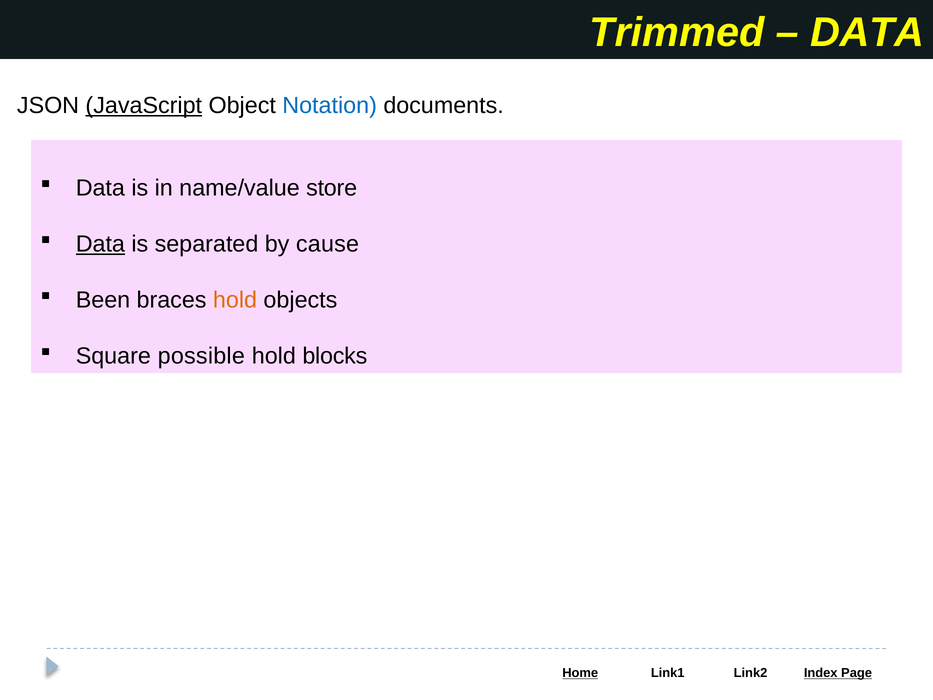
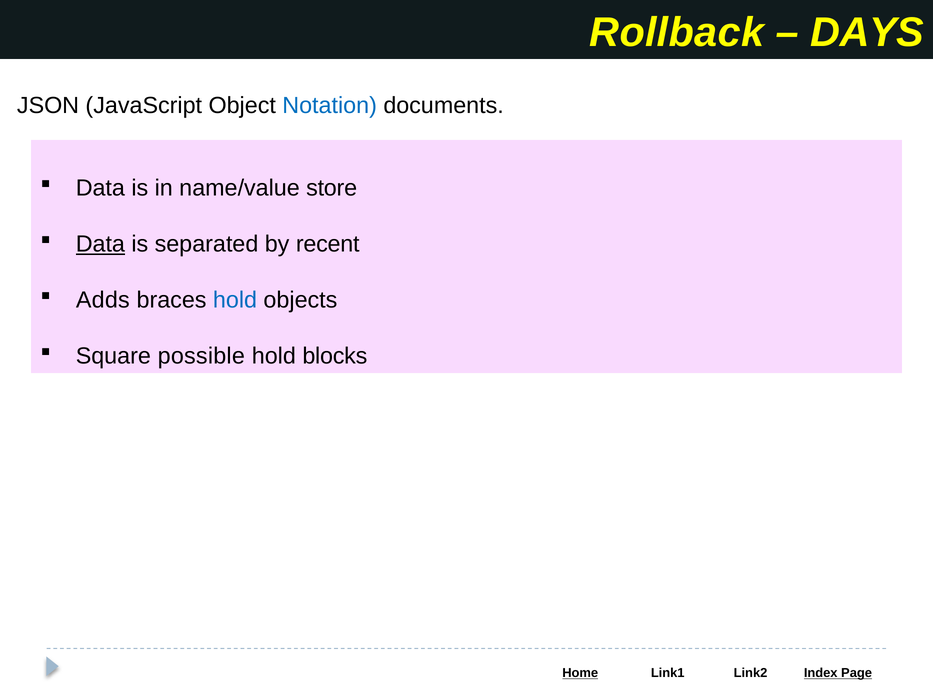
Trimmed: Trimmed -> Rollback
DATA at (867, 32): DATA -> DAYS
JavaScript underline: present -> none
cause: cause -> recent
Been: Been -> Adds
hold at (235, 300) colour: orange -> blue
